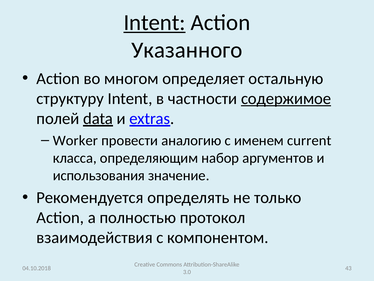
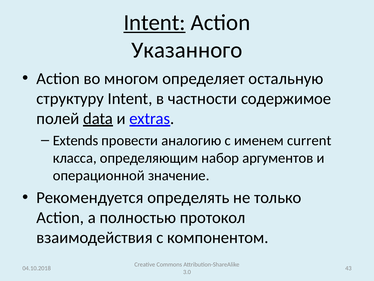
содержимое underline: present -> none
Worker: Worker -> Extends
использования: использования -> операционной
